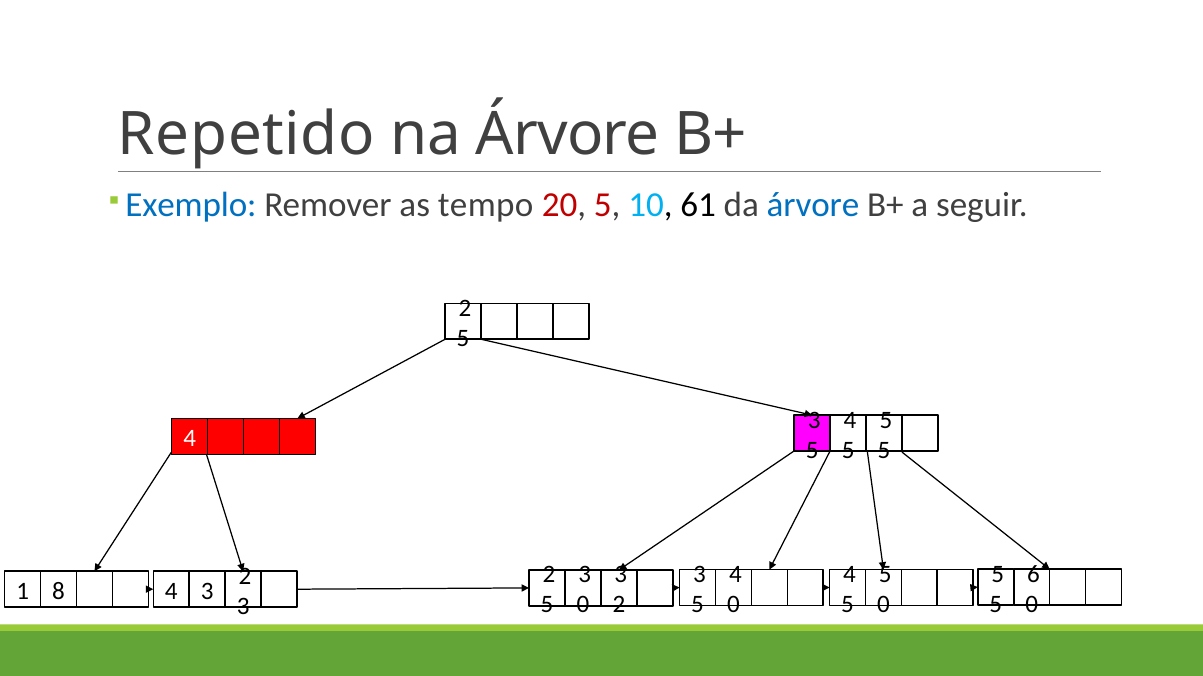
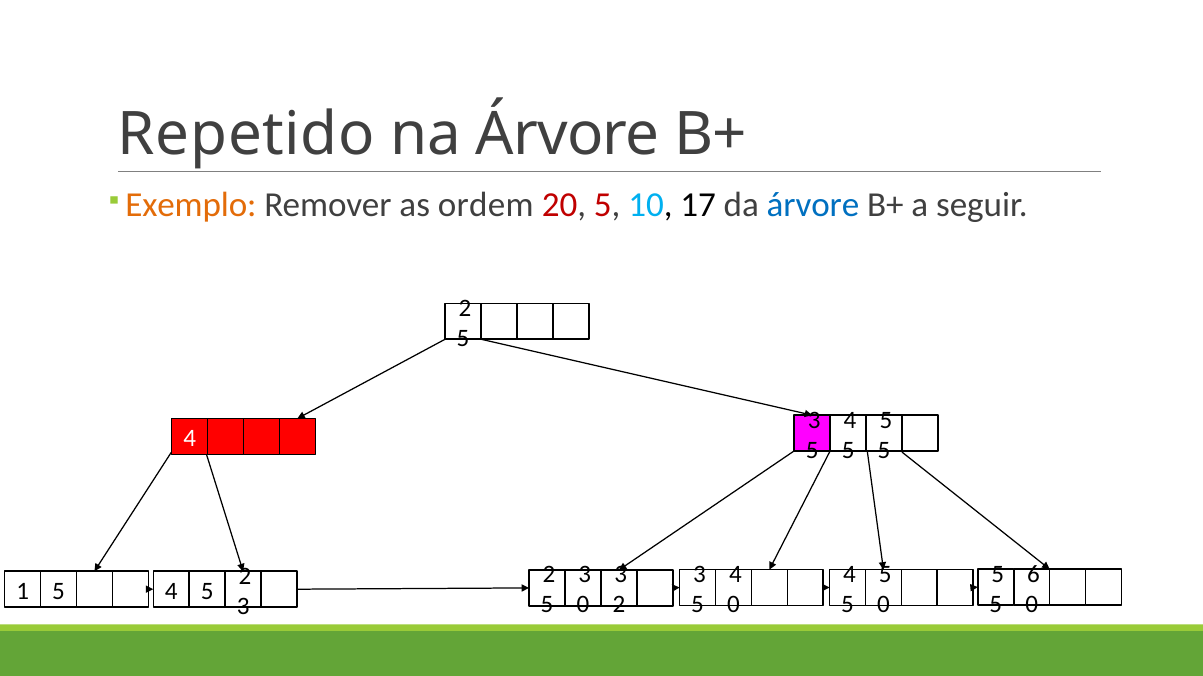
Exemplo colour: blue -> orange
tempo: tempo -> ordem
61: 61 -> 17
1 8: 8 -> 5
3 at (207, 592): 3 -> 5
